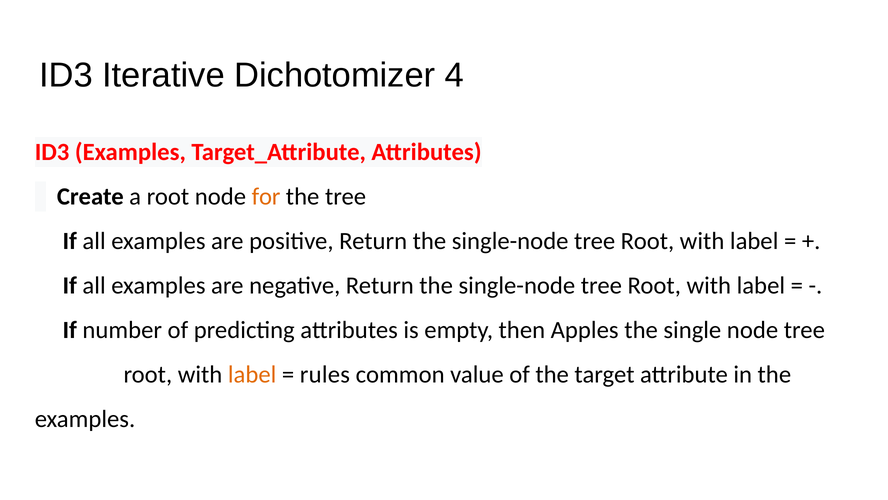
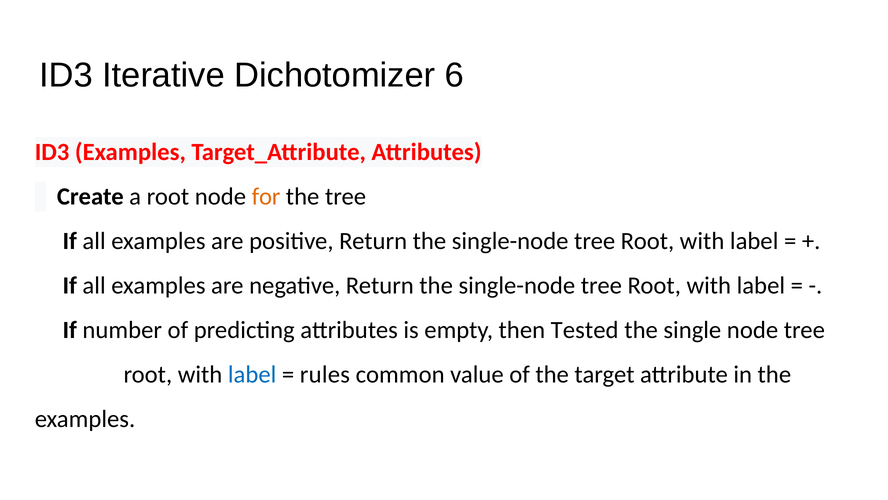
4: 4 -> 6
Apples: Apples -> Tested
label at (252, 374) colour: orange -> blue
